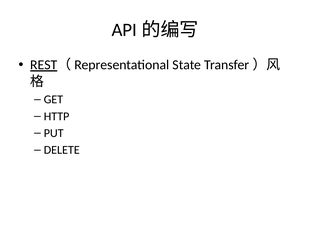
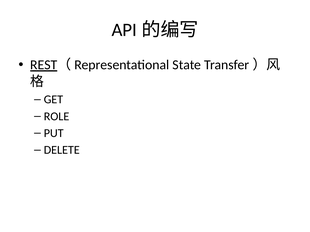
HTTP: HTTP -> ROLE
